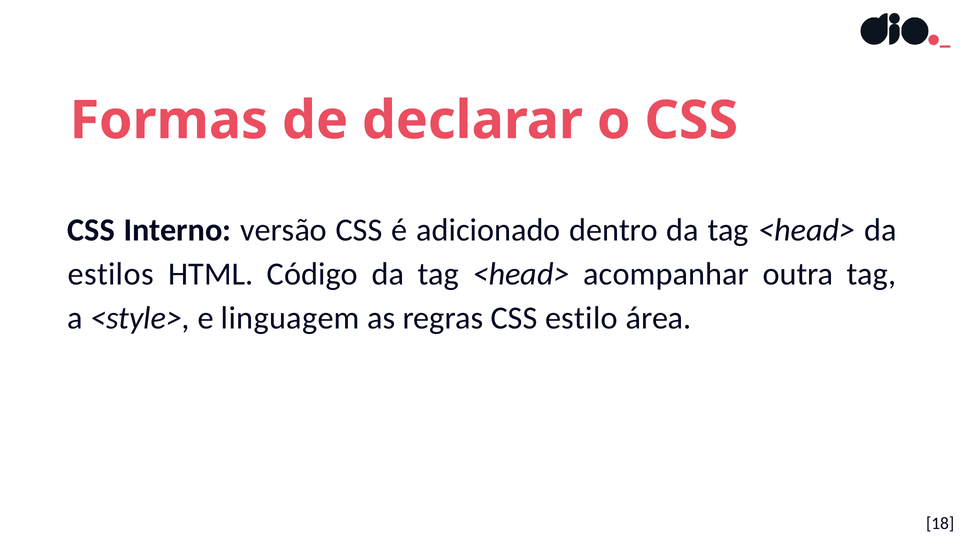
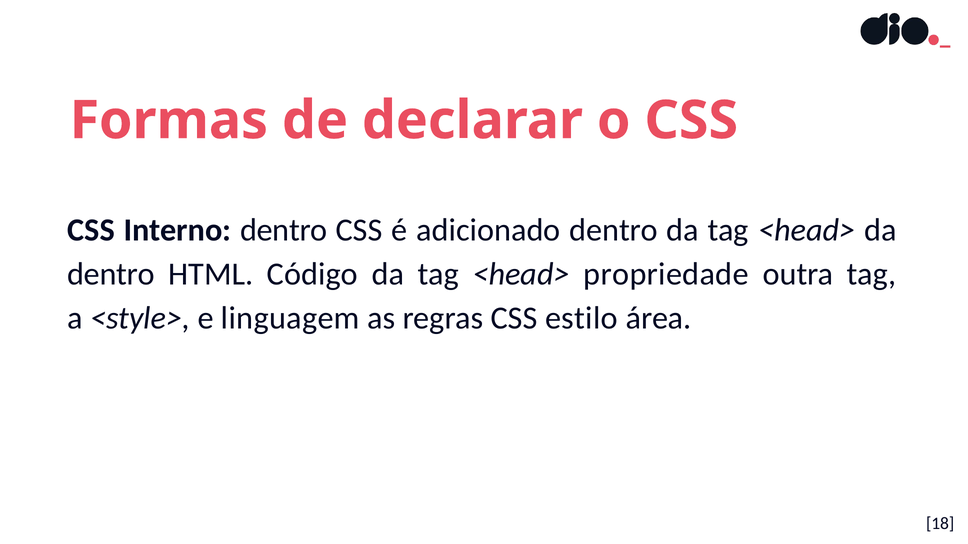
Interno versão: versão -> dentro
estilos at (111, 275): estilos -> dentro
acompanhar: acompanhar -> propriedade
